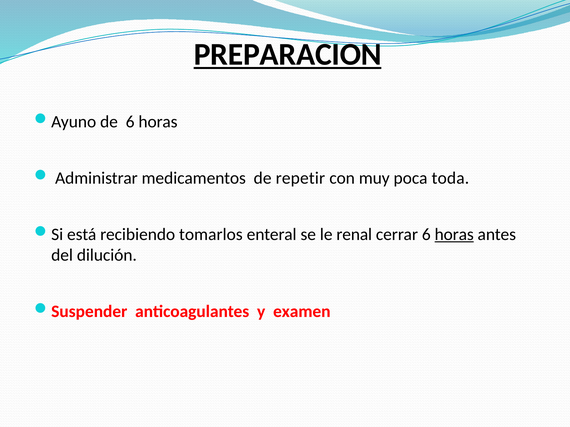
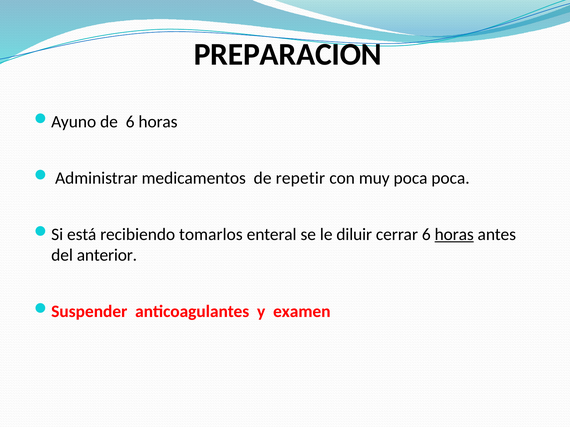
PREPARACION underline: present -> none
poca toda: toda -> poca
renal: renal -> diluir
dilución: dilución -> anterior
